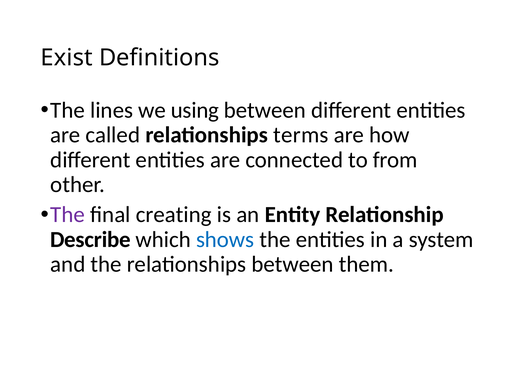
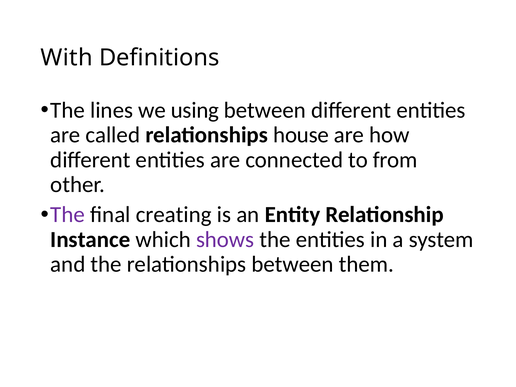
Exist: Exist -> With
terms: terms -> house
Describe: Describe -> Instance
shows colour: blue -> purple
